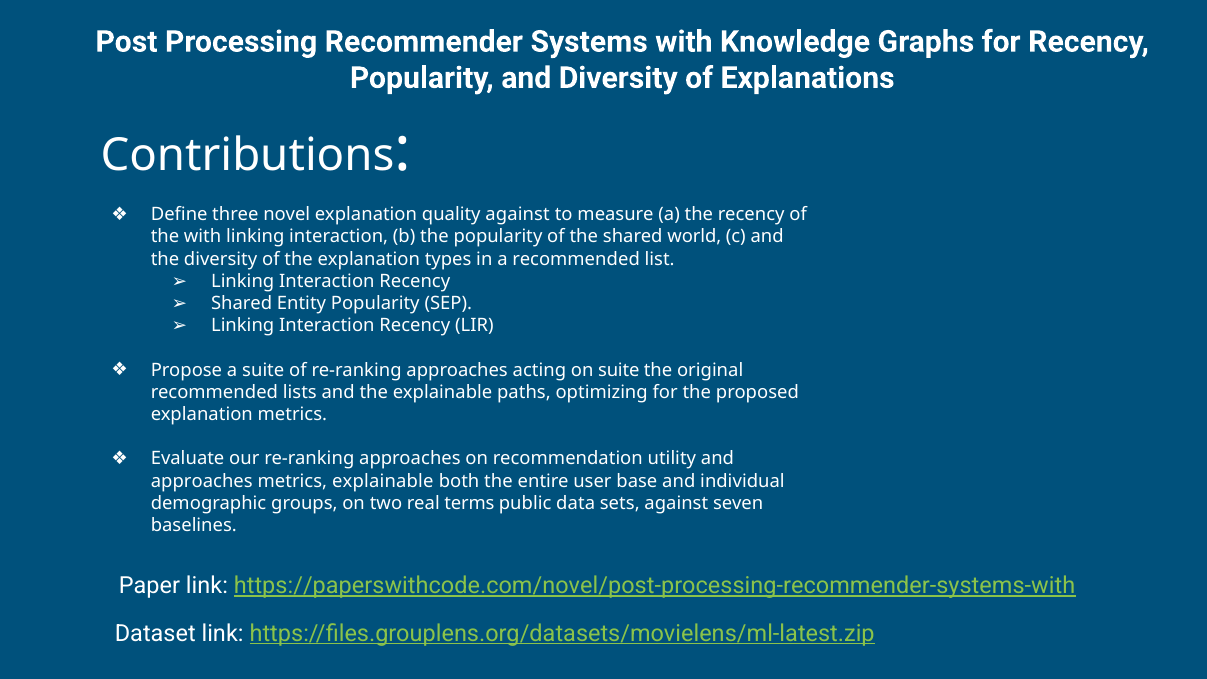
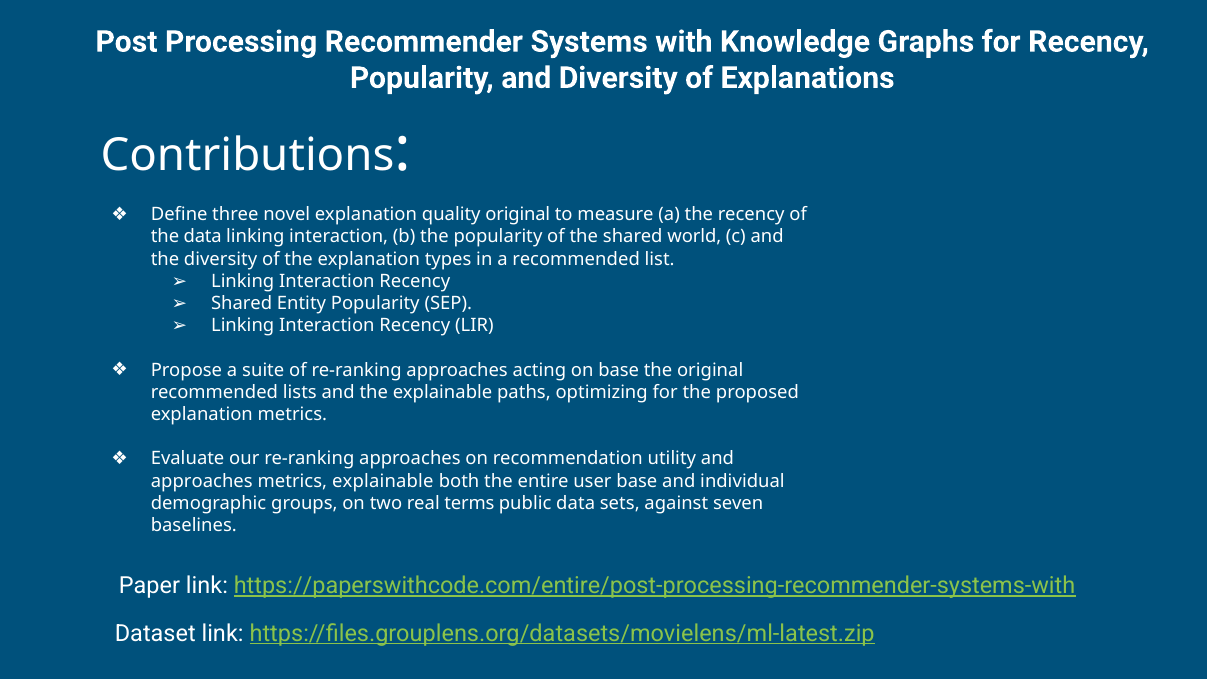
quality against: against -> original
the with: with -> data
on suite: suite -> base
https://paperswithcode.com/novel/post-processing-recommender-systems-with: https://paperswithcode.com/novel/post-processing-recommender-systems-with -> https://paperswithcode.com/entire/post-processing-recommender-systems-with
